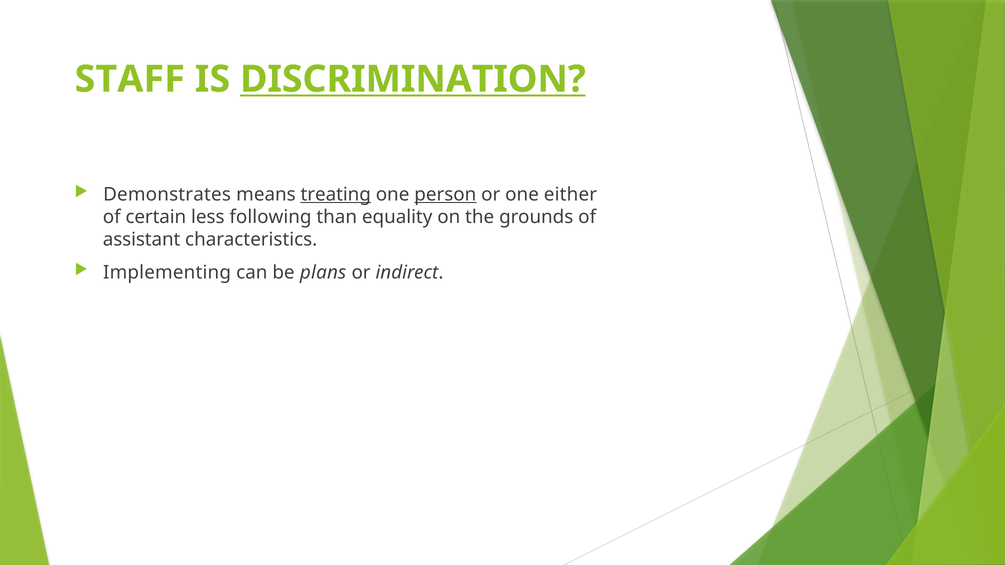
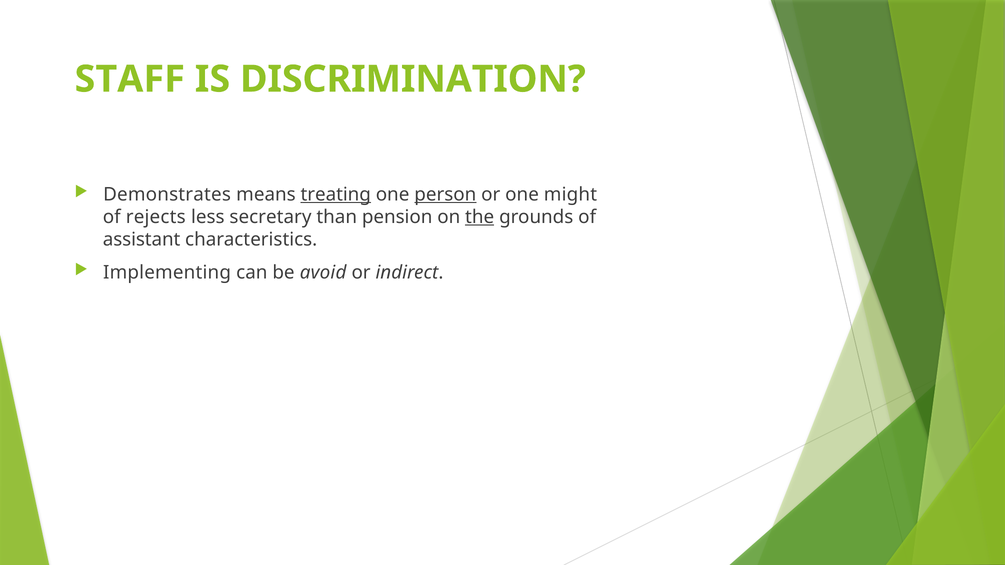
DISCRIMINATION underline: present -> none
either: either -> might
certain: certain -> rejects
following: following -> secretary
equality: equality -> pension
the underline: none -> present
plans: plans -> avoid
